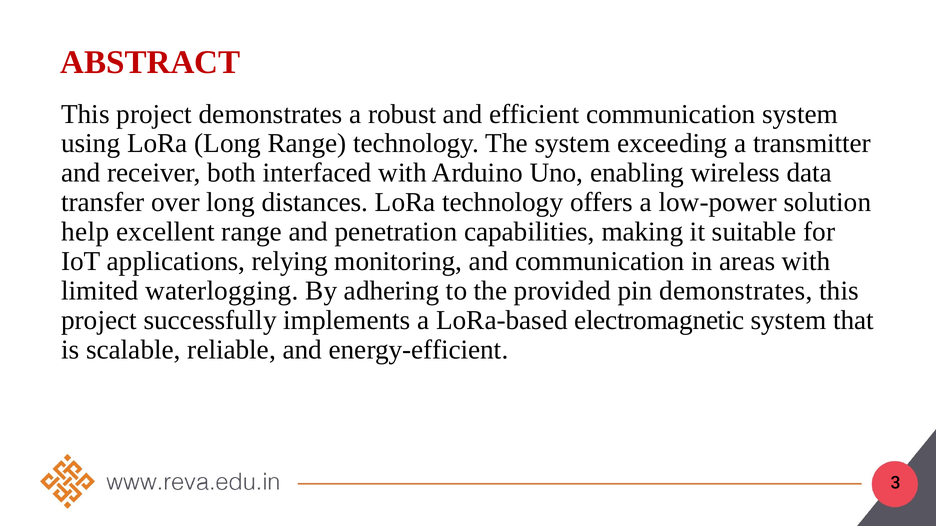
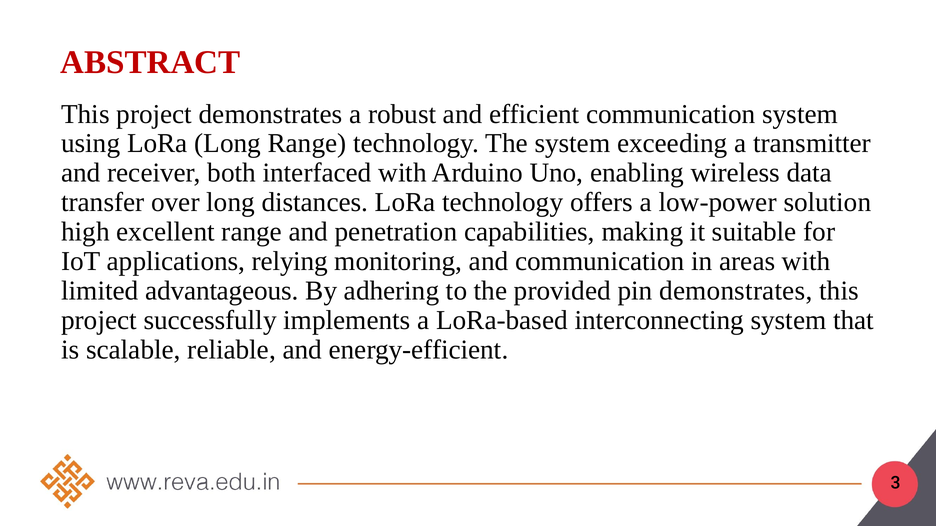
help: help -> high
waterlogging: waterlogging -> advantageous
electromagnetic: electromagnetic -> interconnecting
